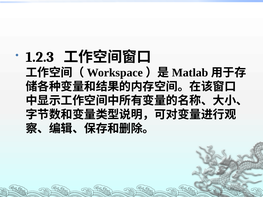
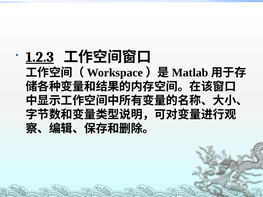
1.2.3 underline: none -> present
